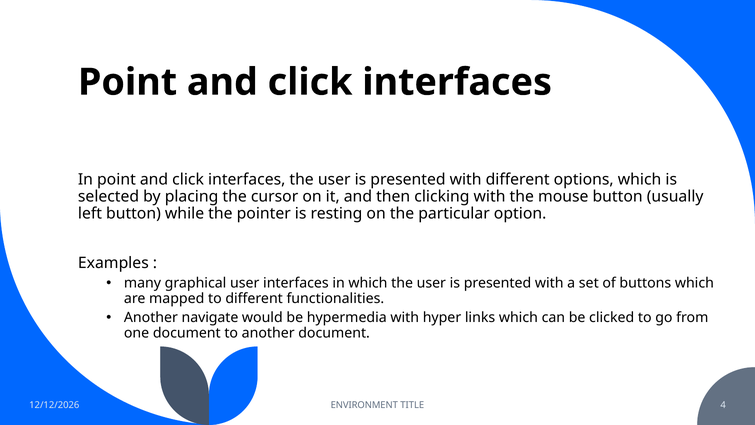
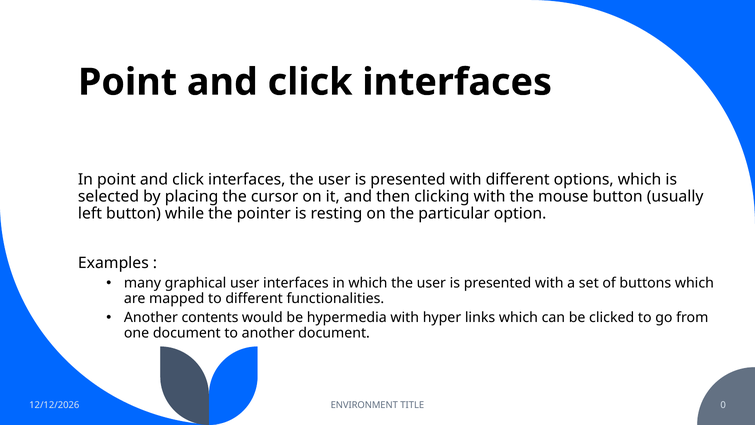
navigate: navigate -> contents
4: 4 -> 0
